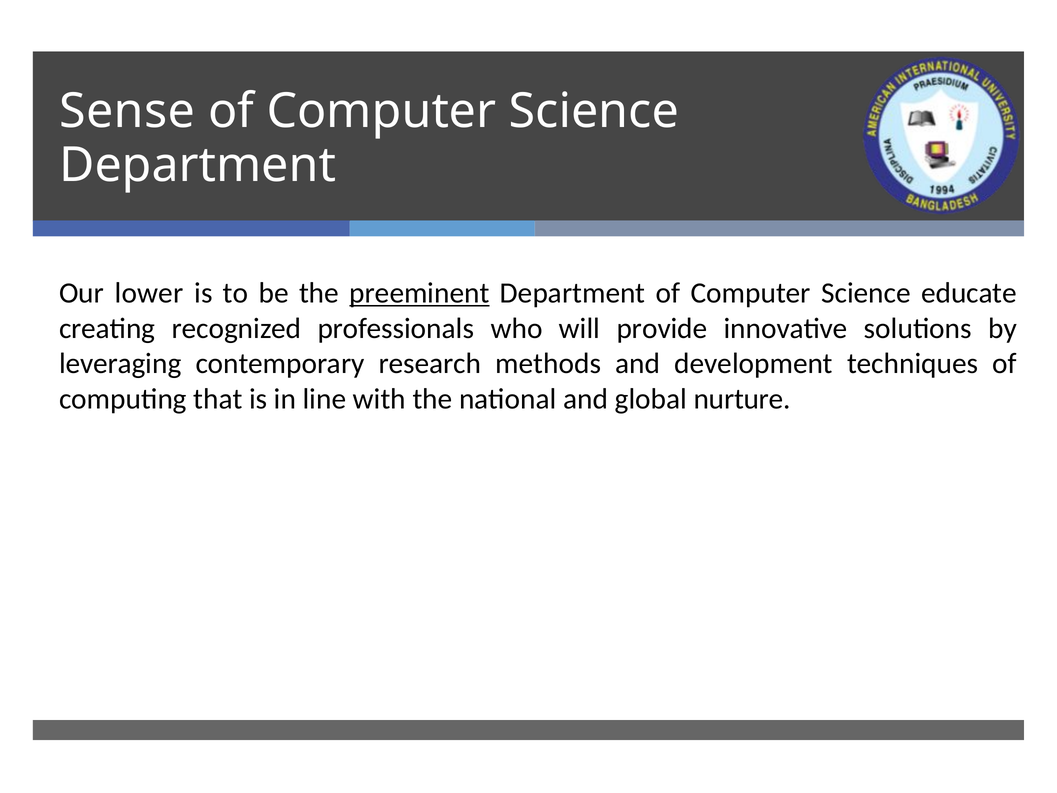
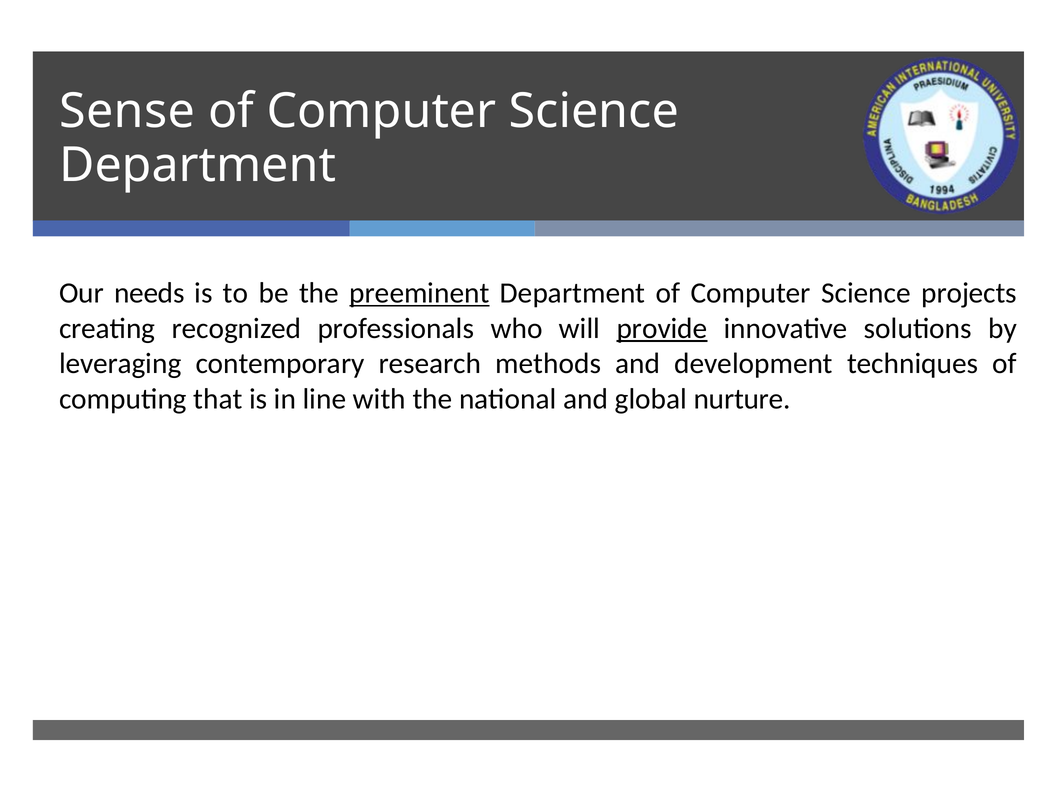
lower: lower -> needs
educate: educate -> projects
provide underline: none -> present
